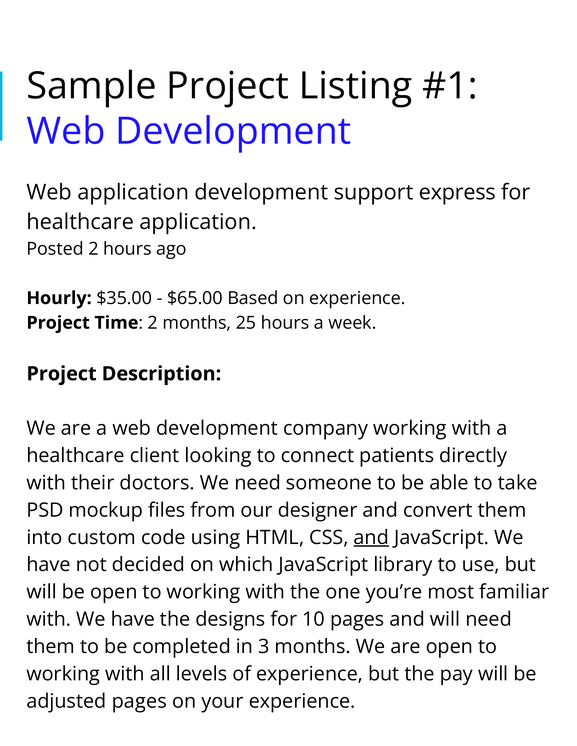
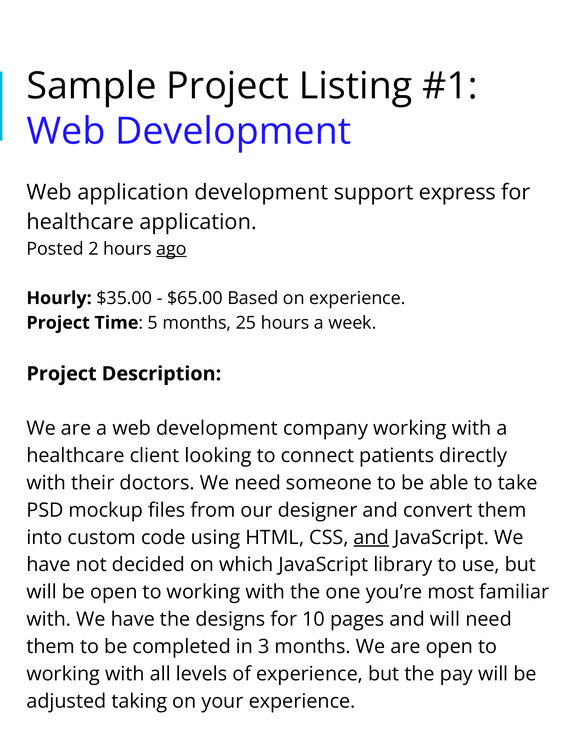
ago underline: none -> present
Time 2: 2 -> 5
adjusted pages: pages -> taking
